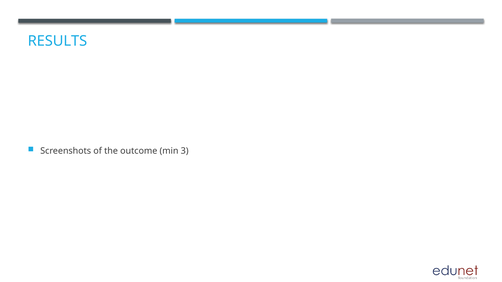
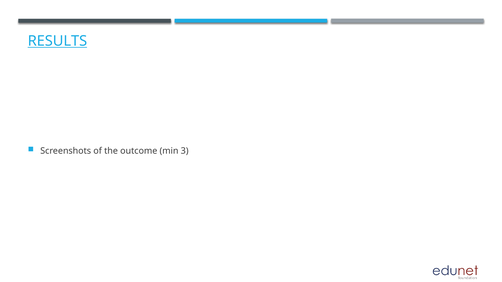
RESULTS underline: none -> present
